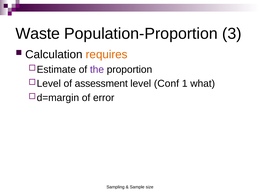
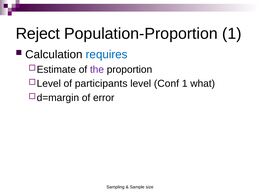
Waste: Waste -> Reject
Population-Proportion 3: 3 -> 1
requires colour: orange -> blue
assessment: assessment -> participants
